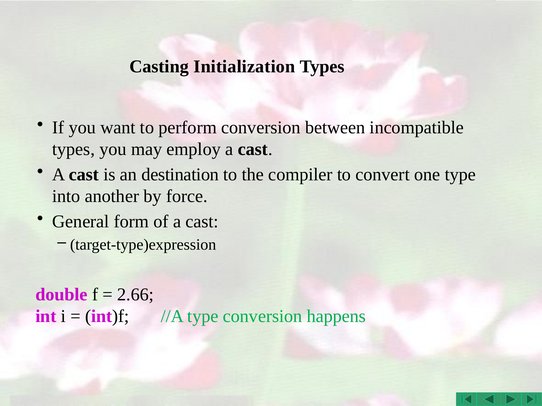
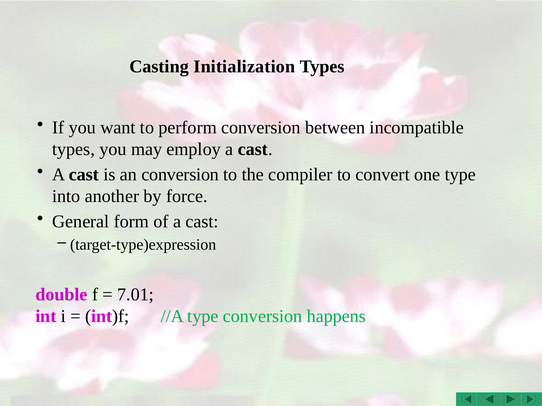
an destination: destination -> conversion
2.66: 2.66 -> 7.01
